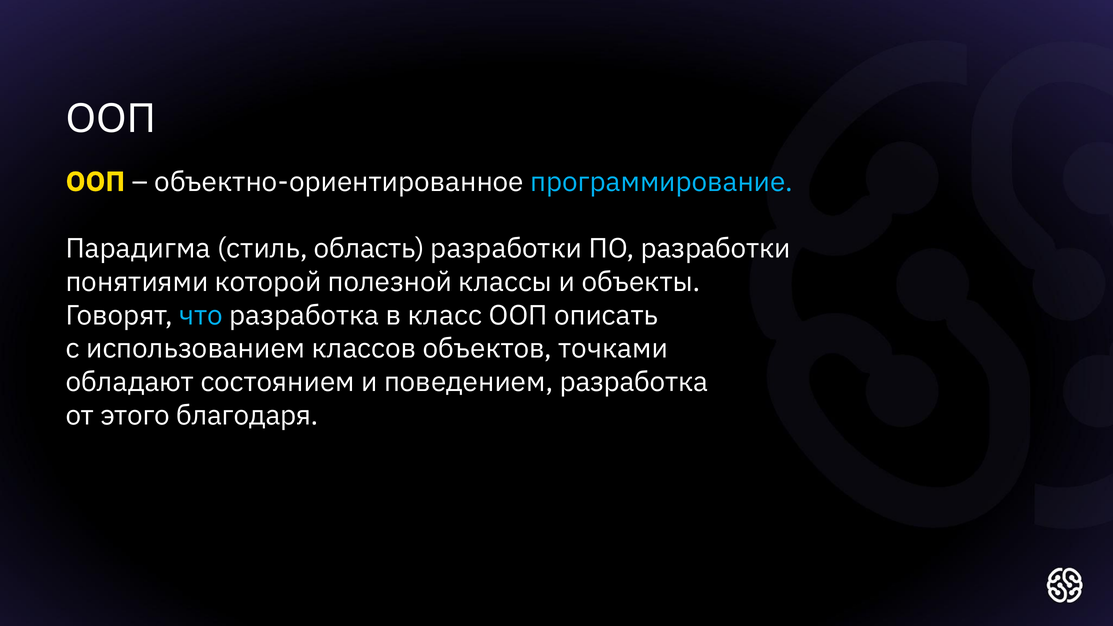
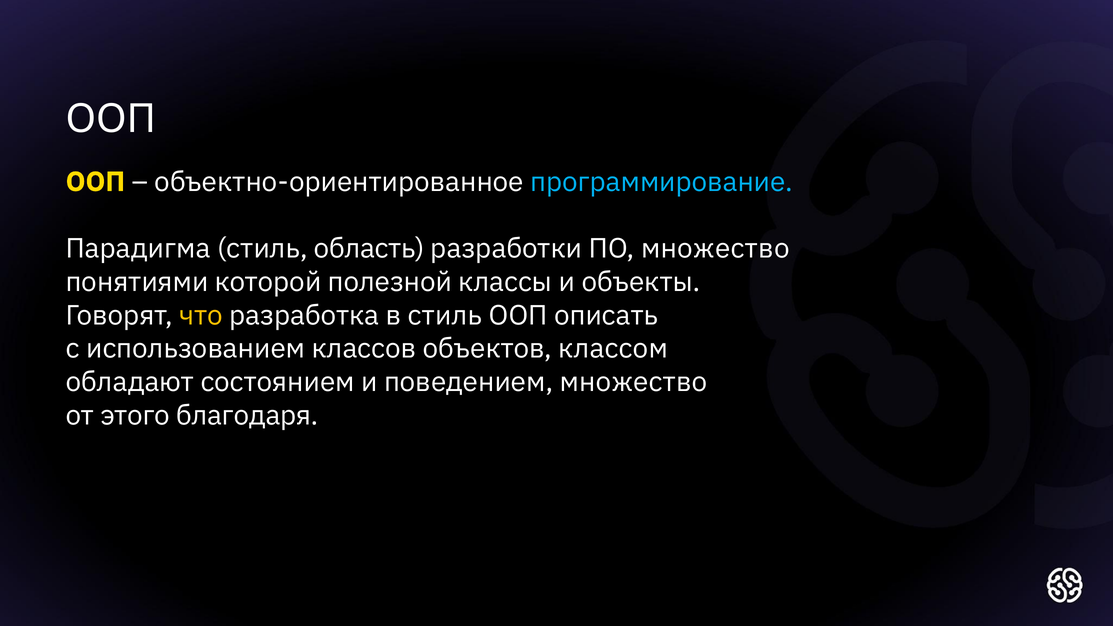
ПО разработки: разработки -> множество
что colour: light blue -> yellow
в класс: класс -> стиль
точками: точками -> классом
поведением разработка: разработка -> множество
